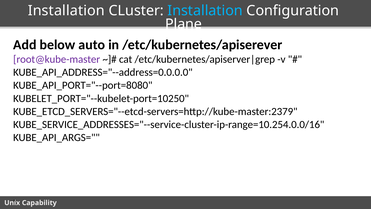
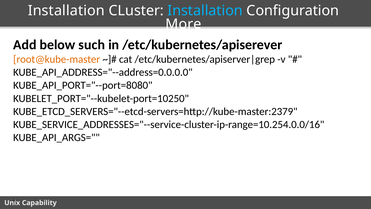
Plane: Plane -> More
auto: auto -> such
root@kube-master colour: purple -> orange
